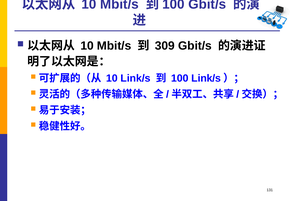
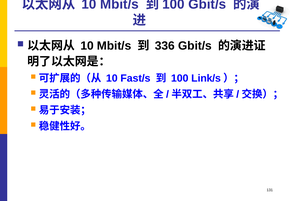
309: 309 -> 336
10 Link/s: Link/s -> Fast/s
